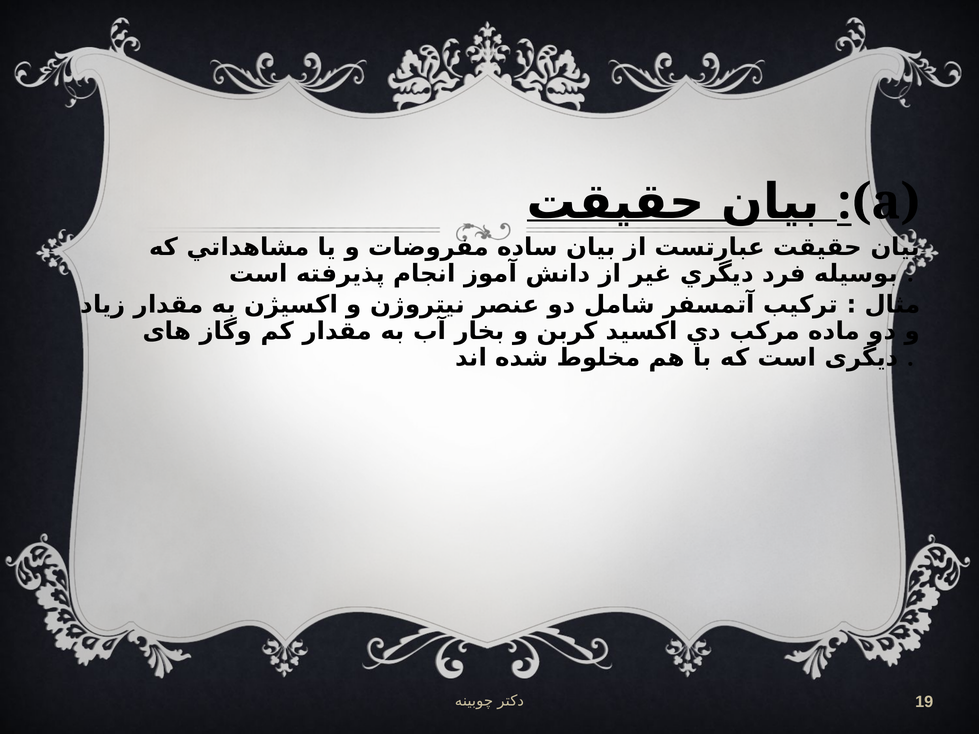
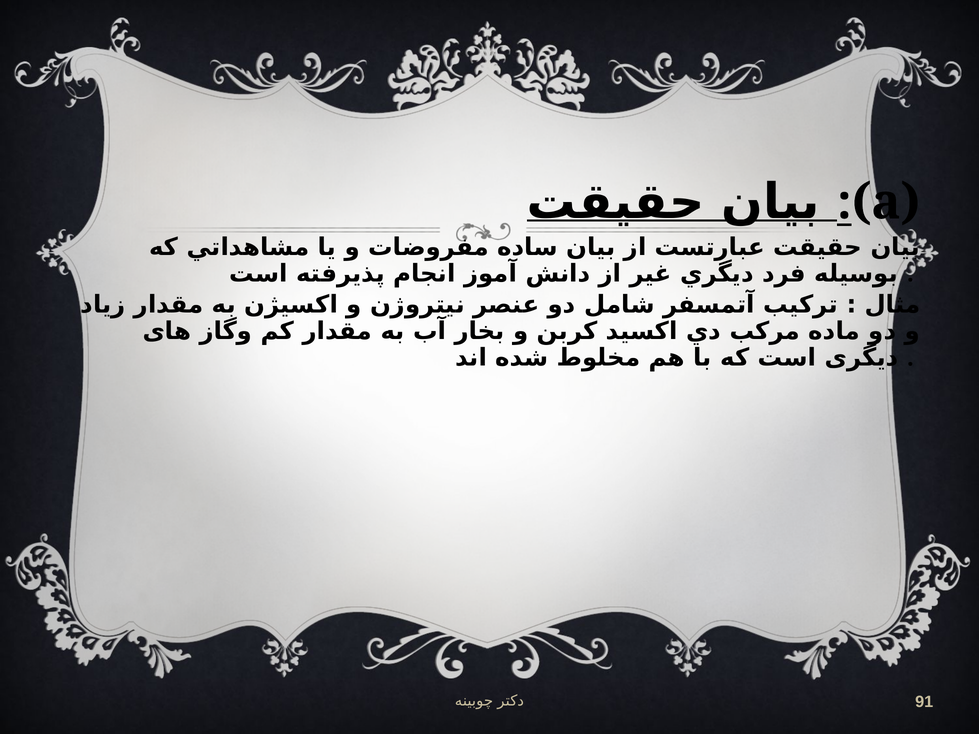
19: 19 -> 91
